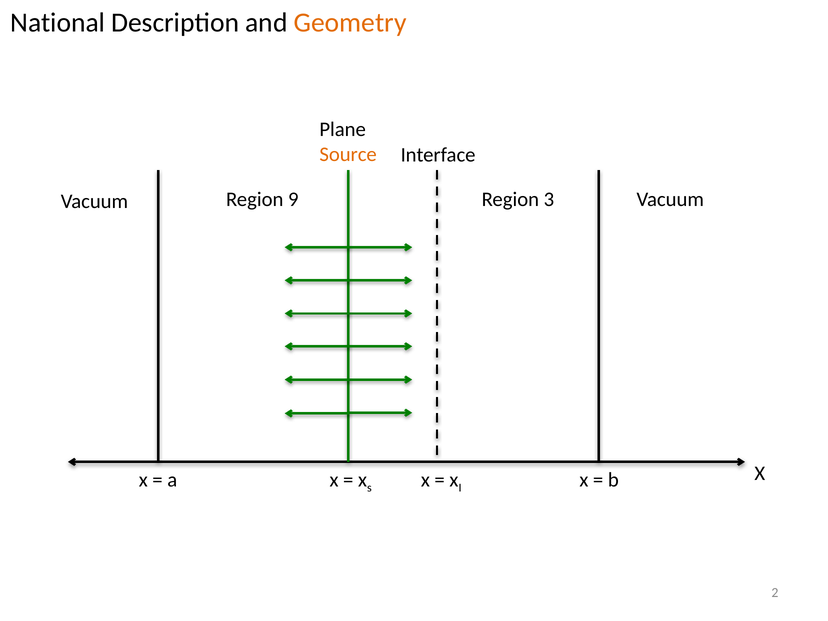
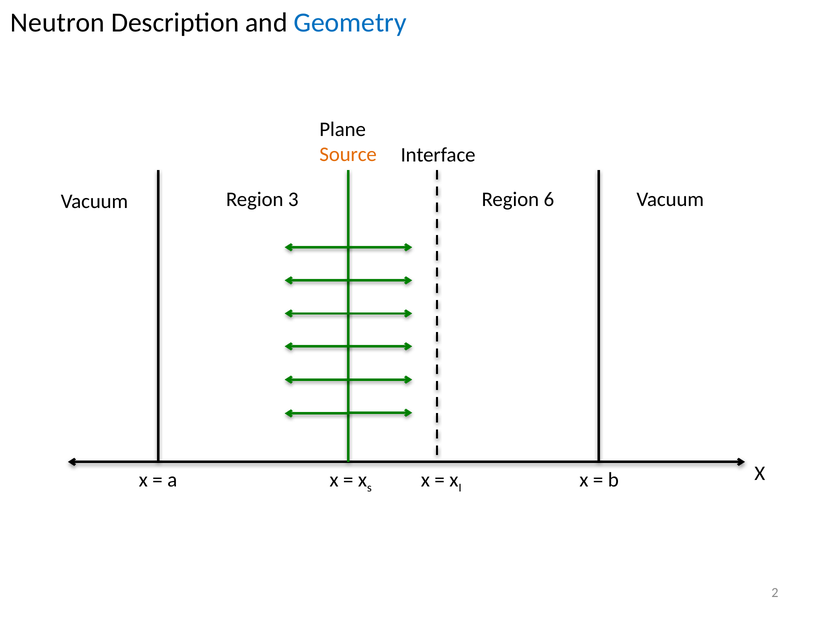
National: National -> Neutron
Geometry colour: orange -> blue
9: 9 -> 3
3: 3 -> 6
